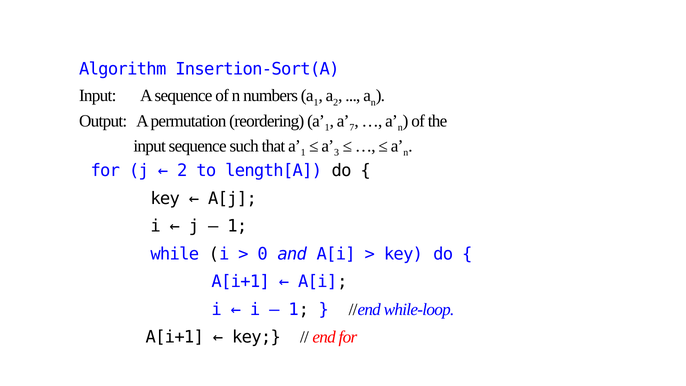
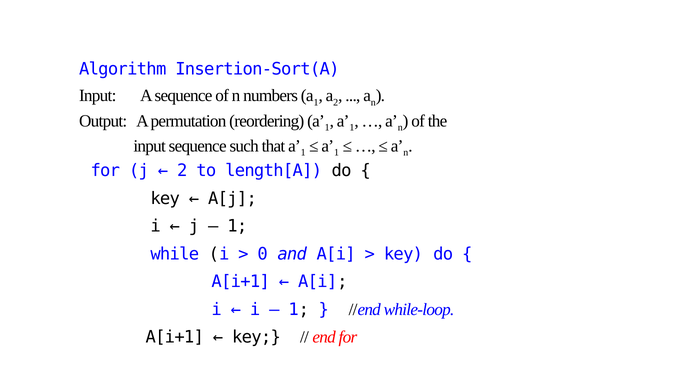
7 at (352, 127): 7 -> 1
3 at (337, 153): 3 -> 1
